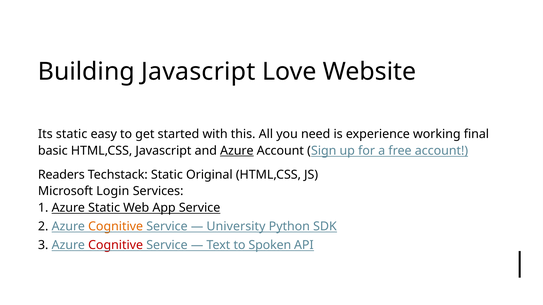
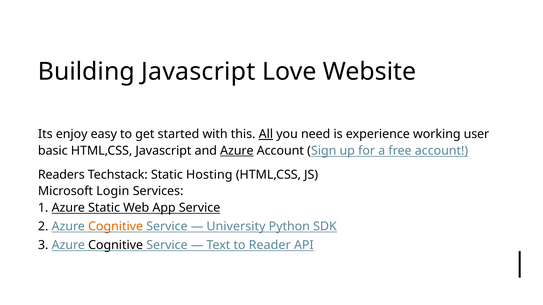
Its static: static -> enjoy
All underline: none -> present
final: final -> user
Original: Original -> Hosting
Cognitive at (116, 245) colour: red -> black
Spoken: Spoken -> Reader
